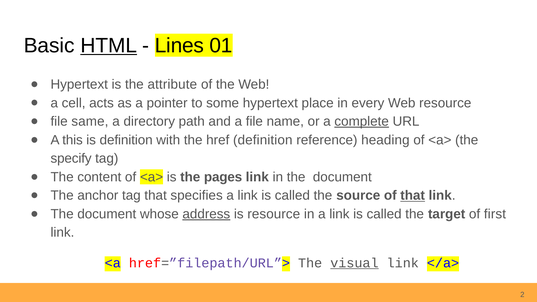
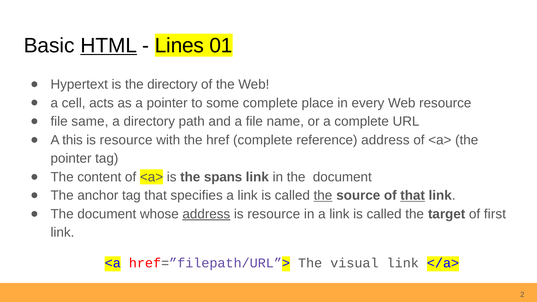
the attribute: attribute -> directory
some hypertext: hypertext -> complete
complete at (362, 121) underline: present -> none
definition at (126, 140): definition -> resource
href definition: definition -> complete
reference heading: heading -> address
specify at (71, 159): specify -> pointer
pages: pages -> spans
the at (323, 196) underline: none -> present
visual underline: present -> none
